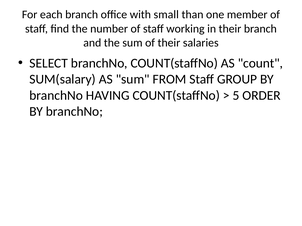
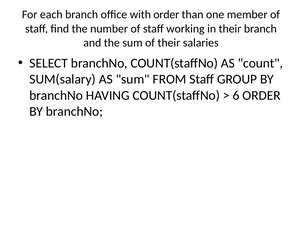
with small: small -> order
5: 5 -> 6
